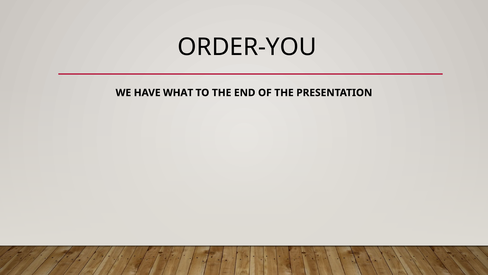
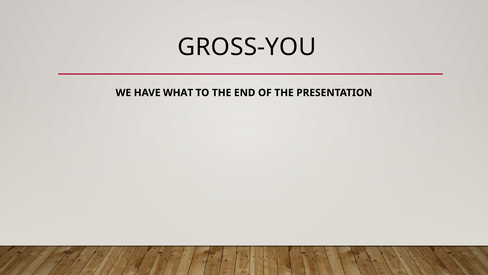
ORDER-YOU: ORDER-YOU -> GROSS-YOU
